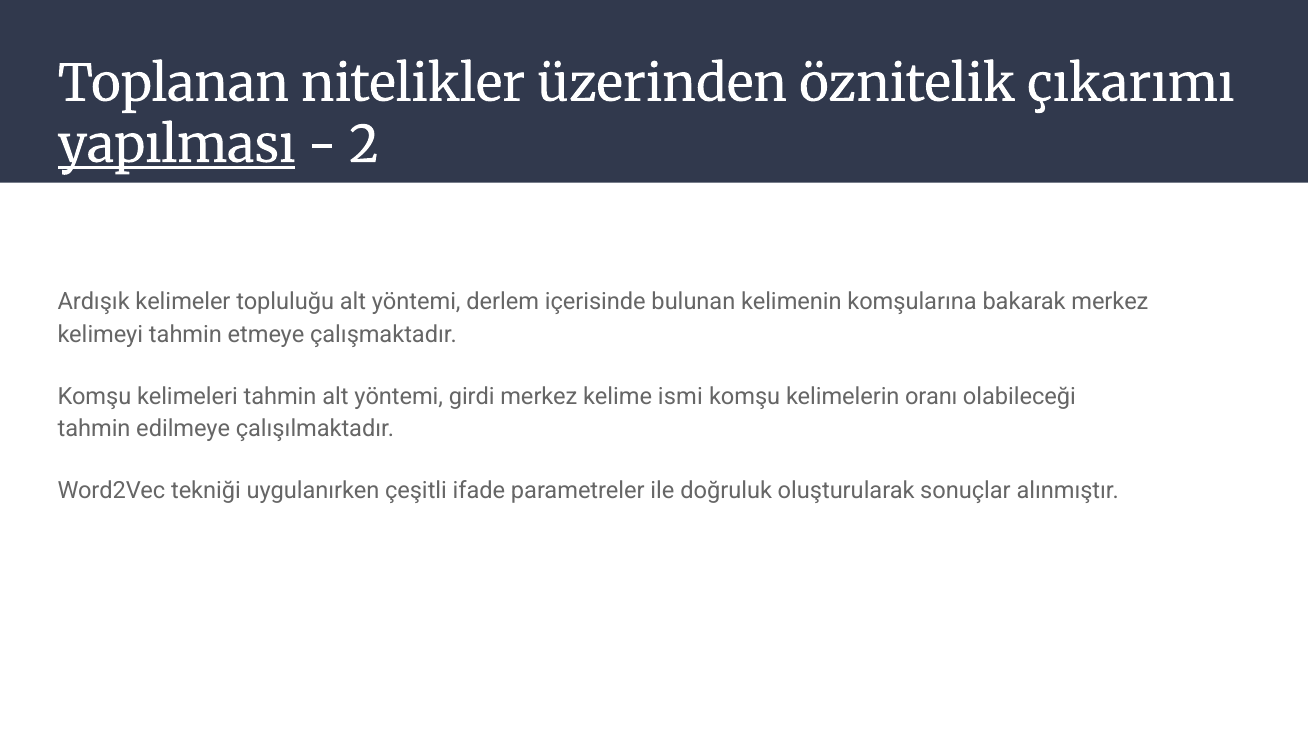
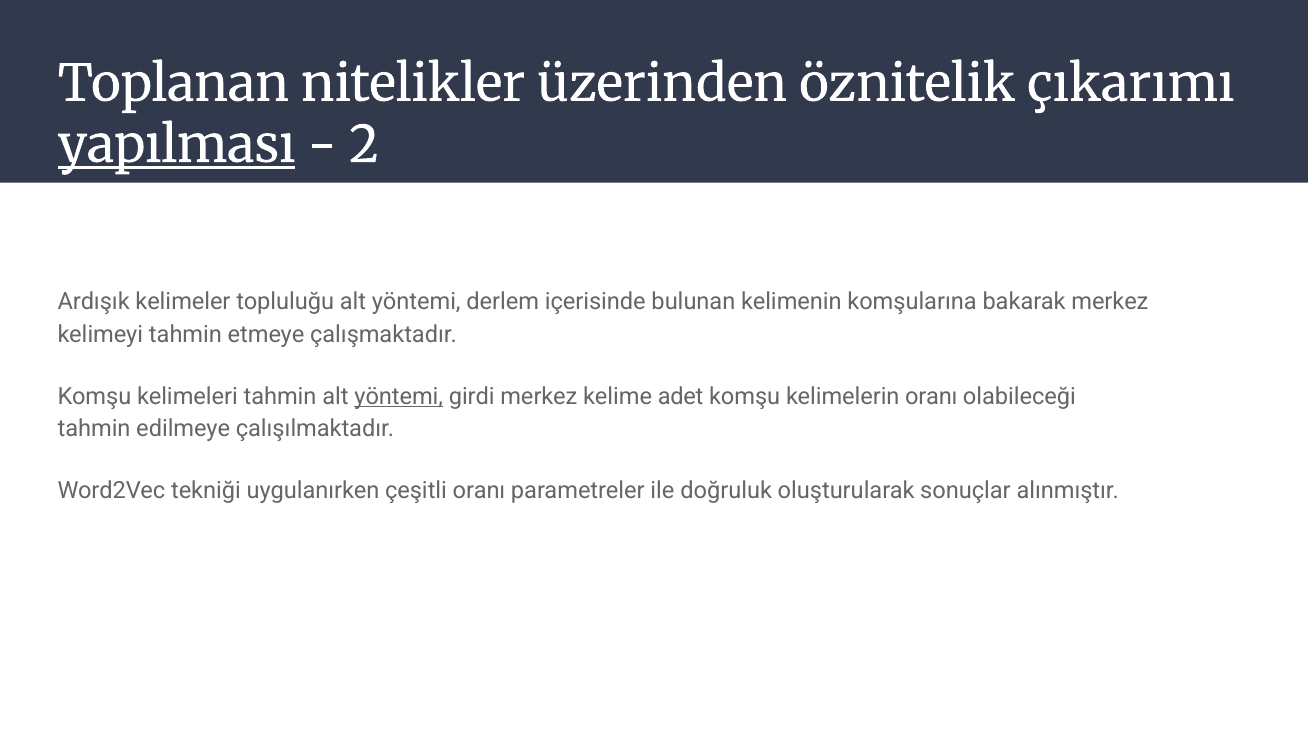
yöntemi at (399, 396) underline: none -> present
ismi: ismi -> adet
çeşitli ifade: ifade -> oranı
